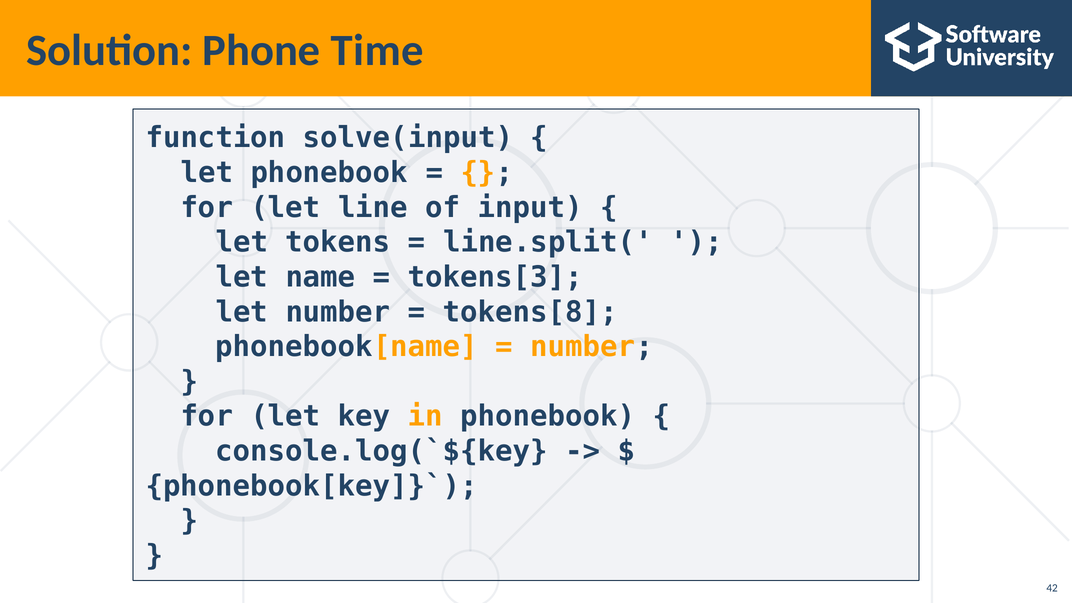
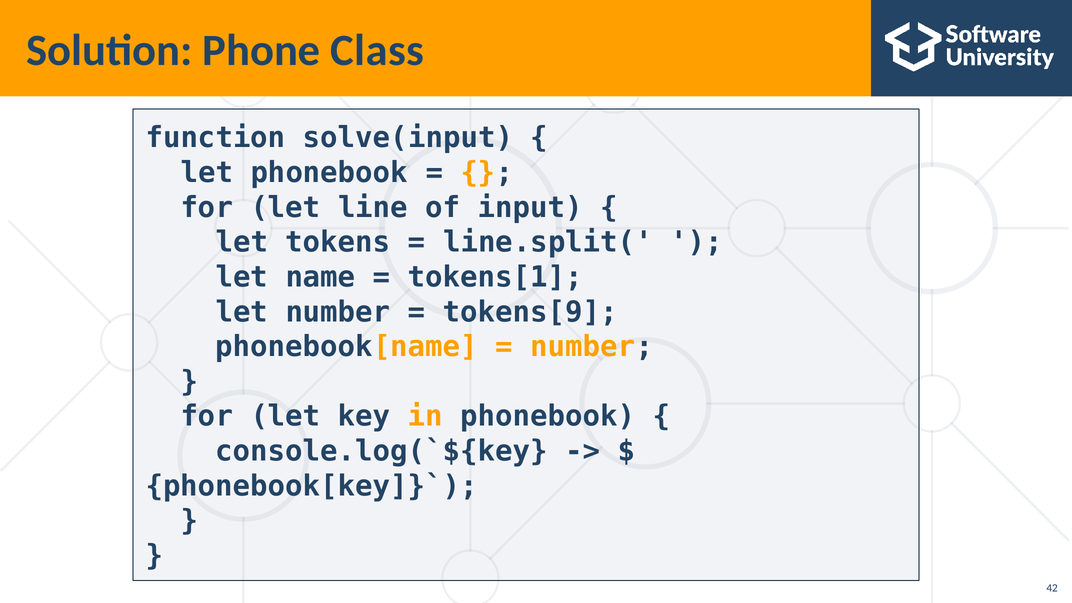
Time: Time -> Class
tokens[3: tokens[3 -> tokens[1
tokens[8: tokens[8 -> tokens[9
